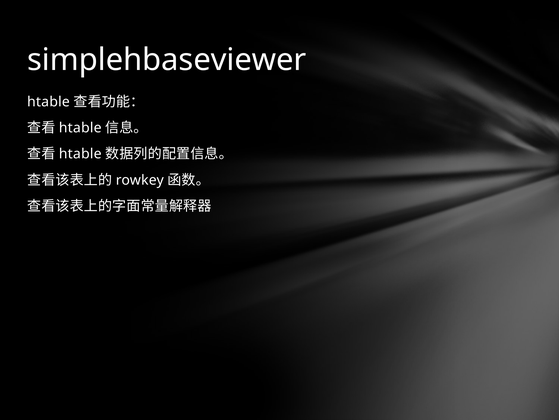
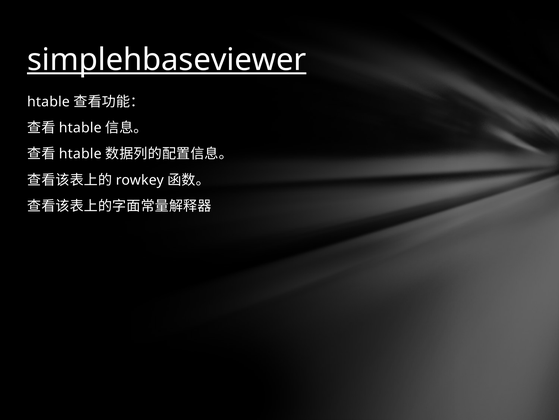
simplehbaseviewer underline: none -> present
